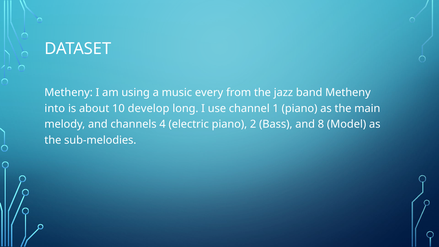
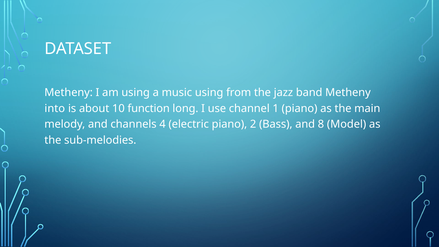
music every: every -> using
develop: develop -> function
